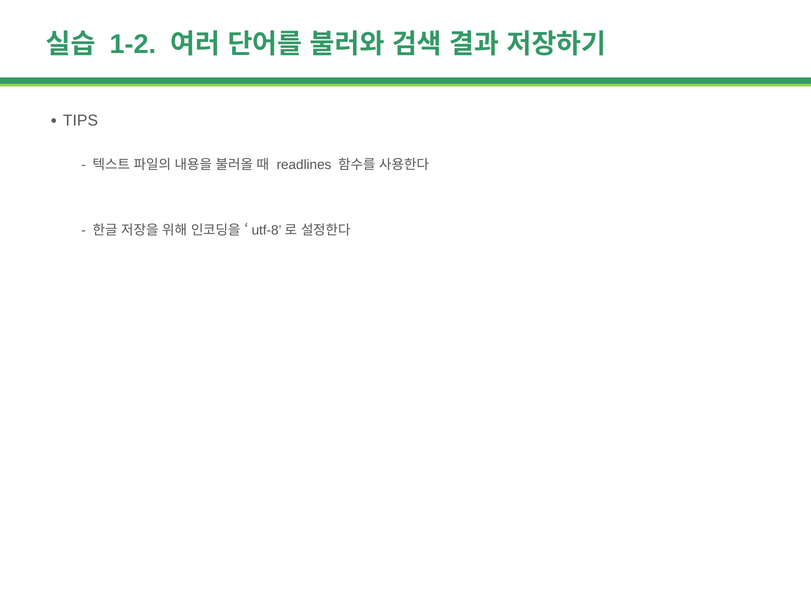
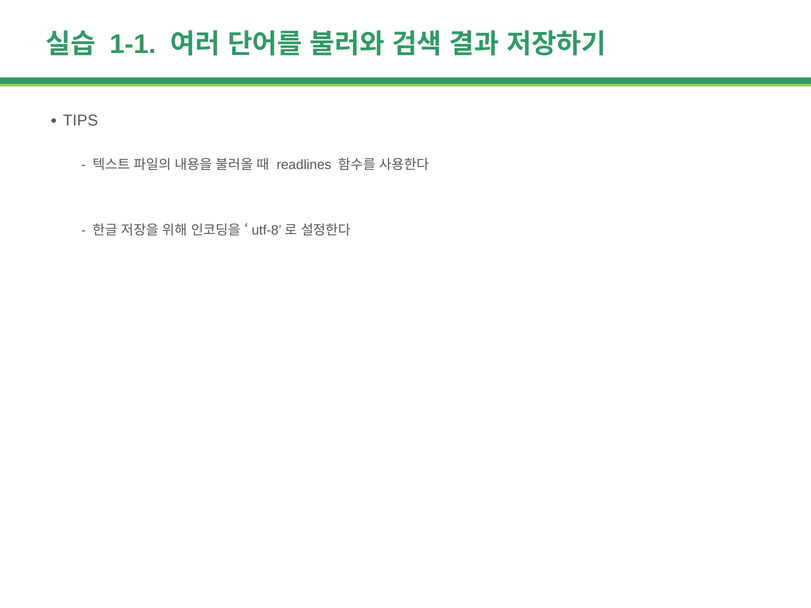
1-2: 1-2 -> 1-1
